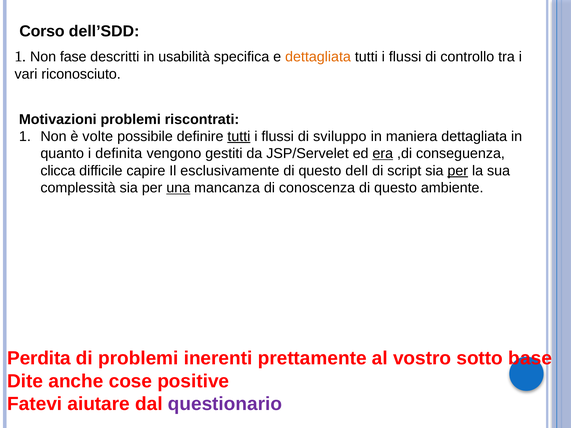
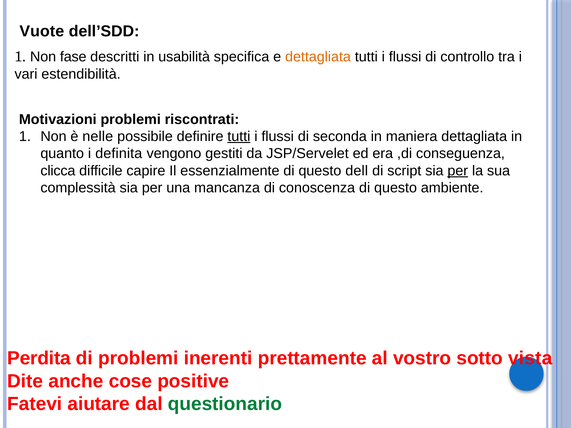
Corso: Corso -> Vuote
riconosciuto: riconosciuto -> estendibilità
volte: volte -> nelle
sviluppo: sviluppo -> seconda
era underline: present -> none
esclusivamente: esclusivamente -> essenzialmente
una underline: present -> none
base: base -> vista
questionario colour: purple -> green
